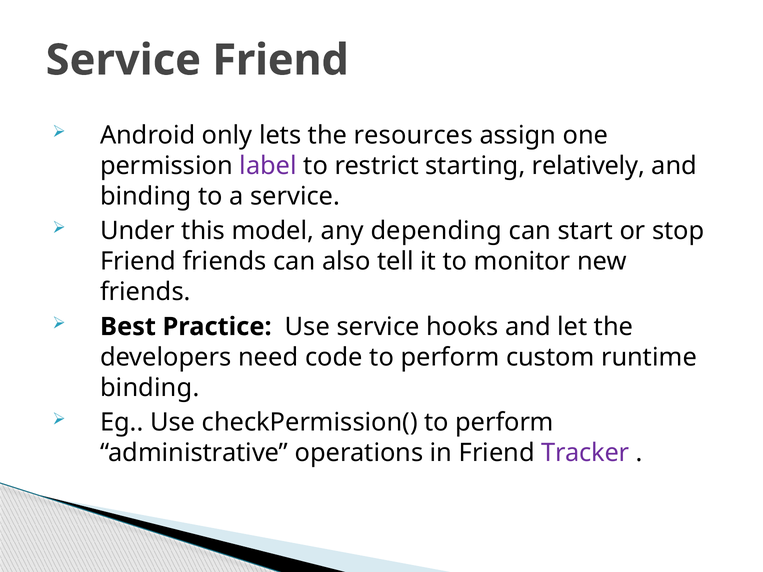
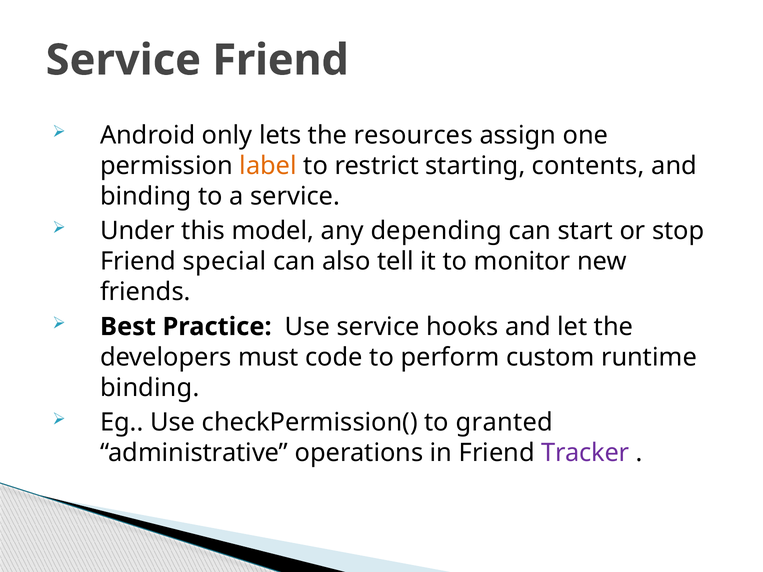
label colour: purple -> orange
relatively: relatively -> contents
Friend friends: friends -> special
need: need -> must
checkPermission( to perform: perform -> granted
